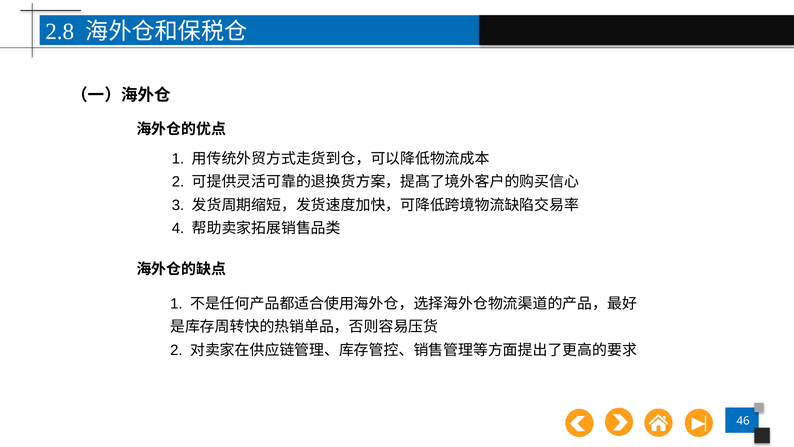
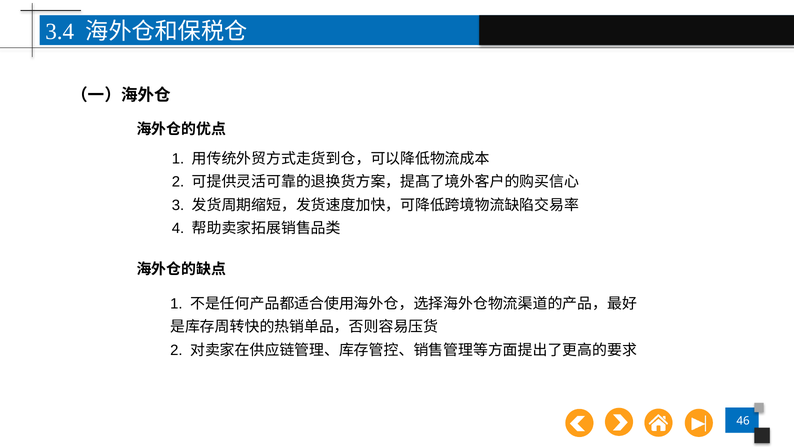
2.8: 2.8 -> 3.4
